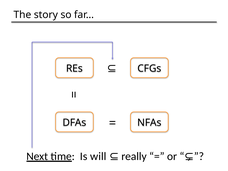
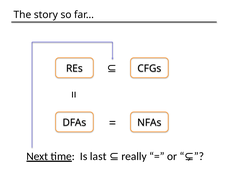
will: will -> last
